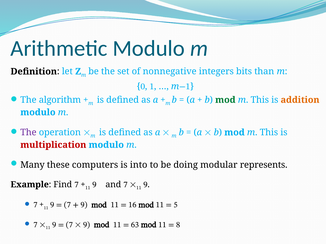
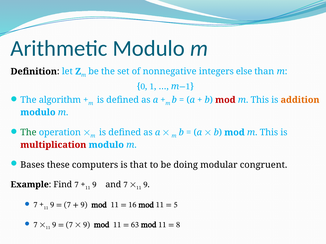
bits: bits -> else
mod at (225, 100) colour: green -> red
The at (28, 133) colour: purple -> green
Many: Many -> Bases
into: into -> that
represents: represents -> congruent
